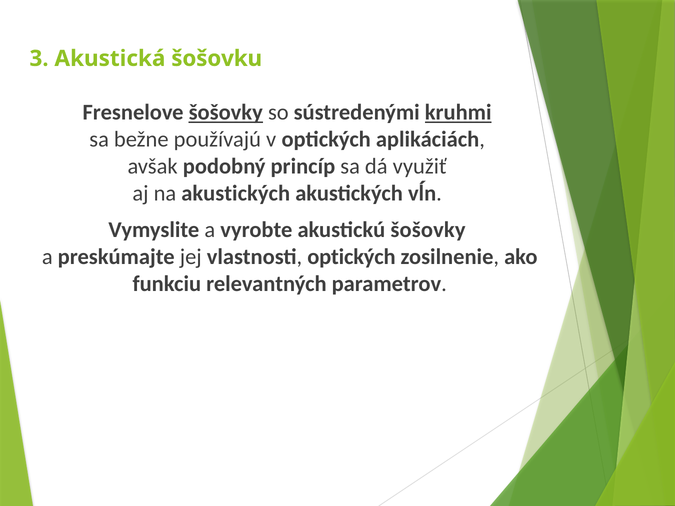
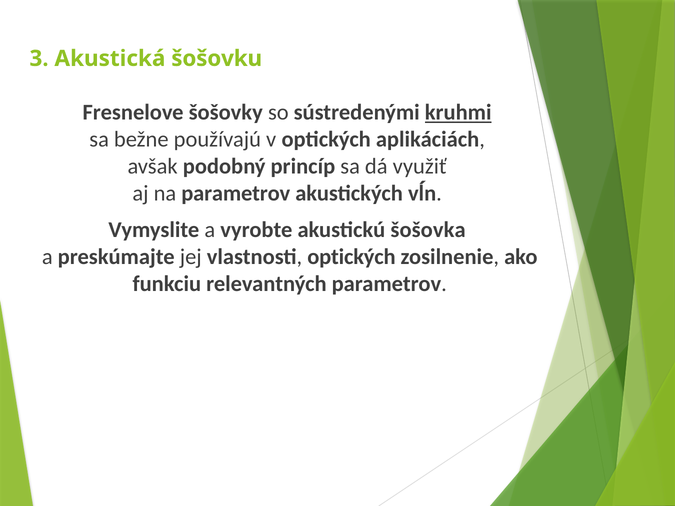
šošovky at (226, 113) underline: present -> none
na akustických: akustických -> parametrov
akustickú šošovky: šošovky -> šošovka
